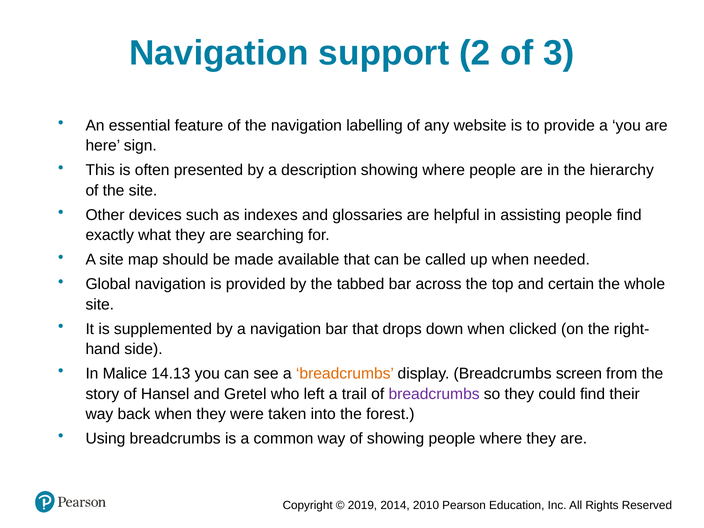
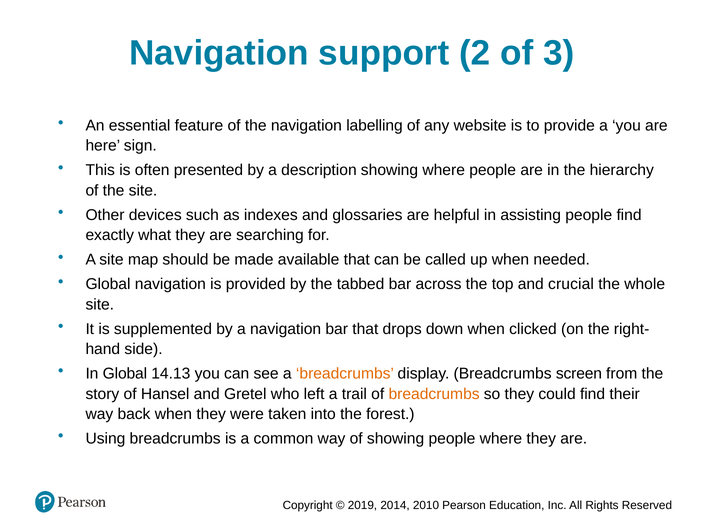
certain: certain -> crucial
In Malice: Malice -> Global
breadcrumbs at (434, 394) colour: purple -> orange
